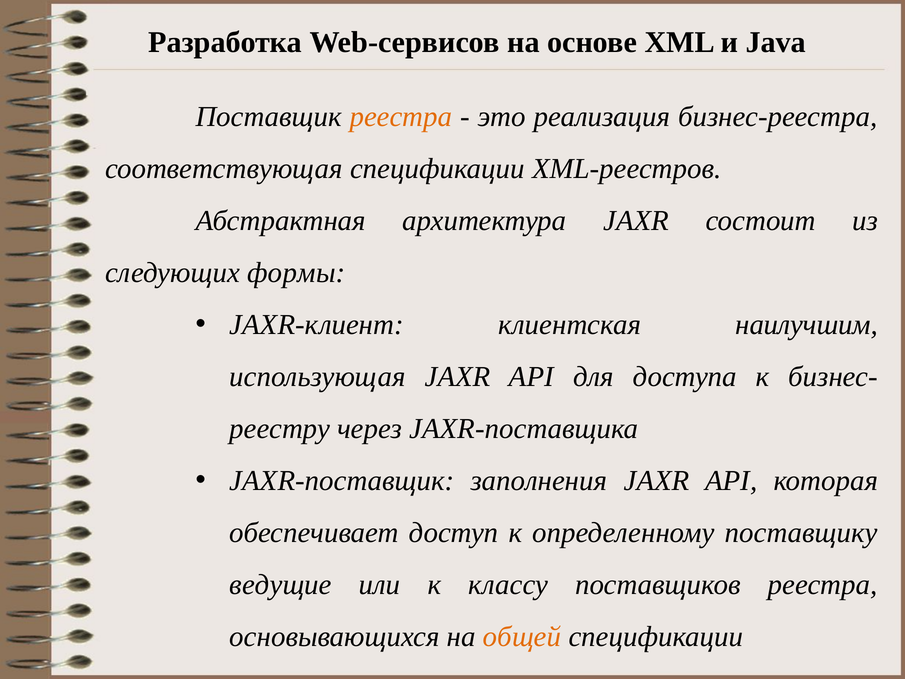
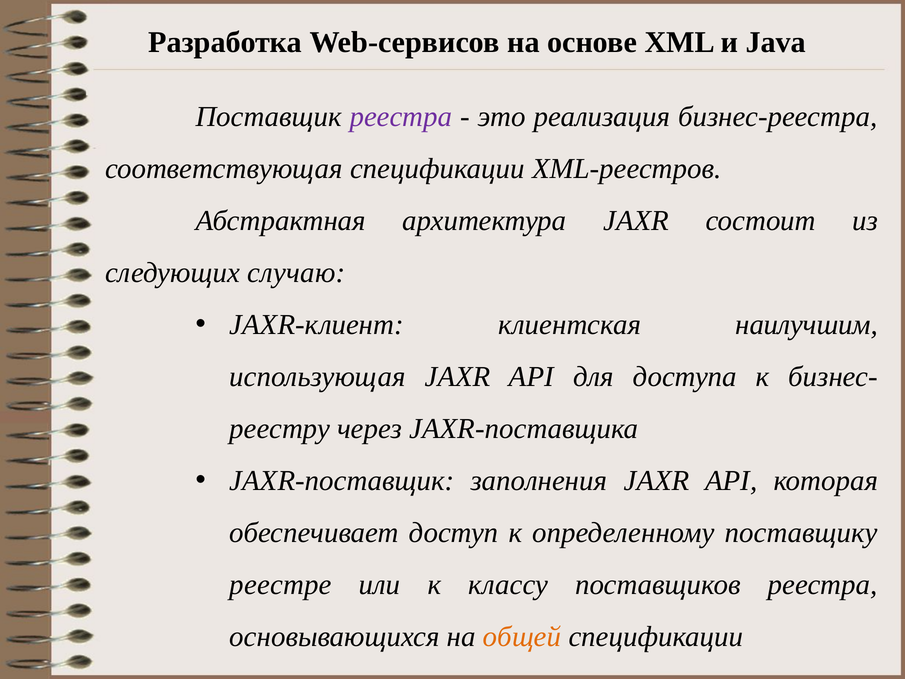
реестра at (401, 117) colour: orange -> purple
формы: формы -> случаю
ведущие: ведущие -> реестре
